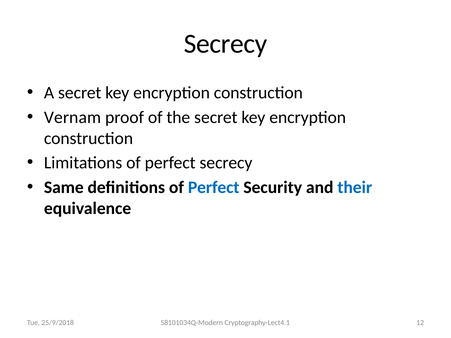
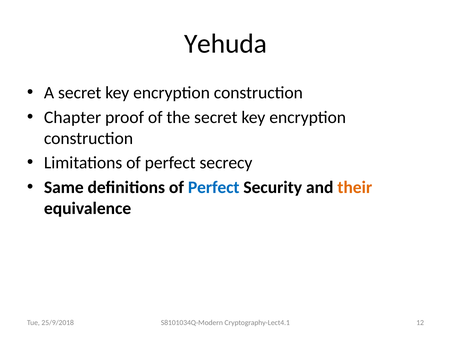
Secrecy at (226, 44): Secrecy -> Yehuda
Vernam: Vernam -> Chapter
their colour: blue -> orange
